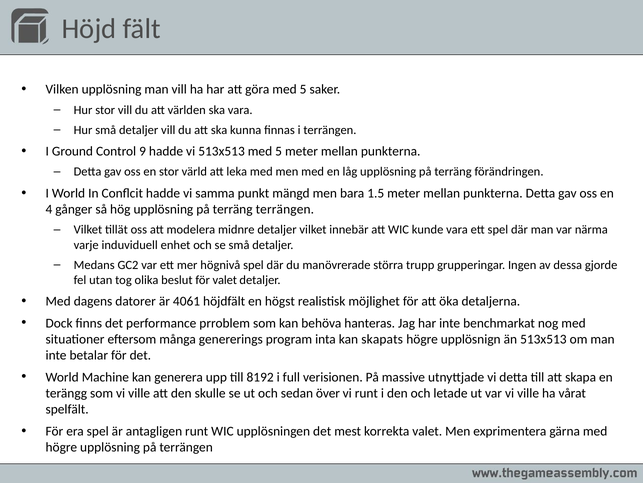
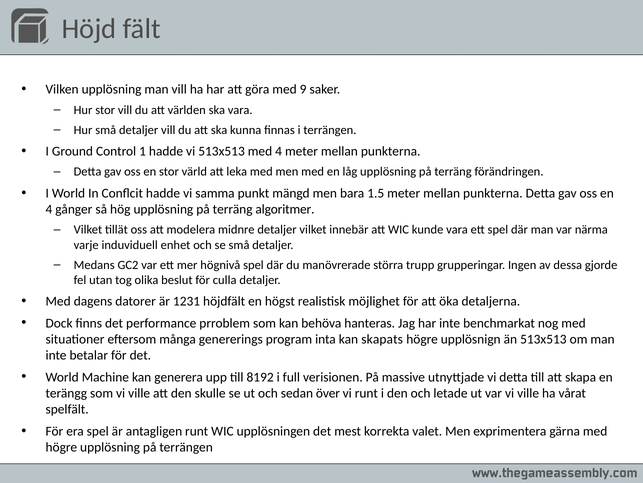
göra med 5: 5 -> 9
9: 9 -> 1
513x513 med 5: 5 -> 4
terräng terrängen: terrängen -> algoritmer
för valet: valet -> culla
4061: 4061 -> 1231
